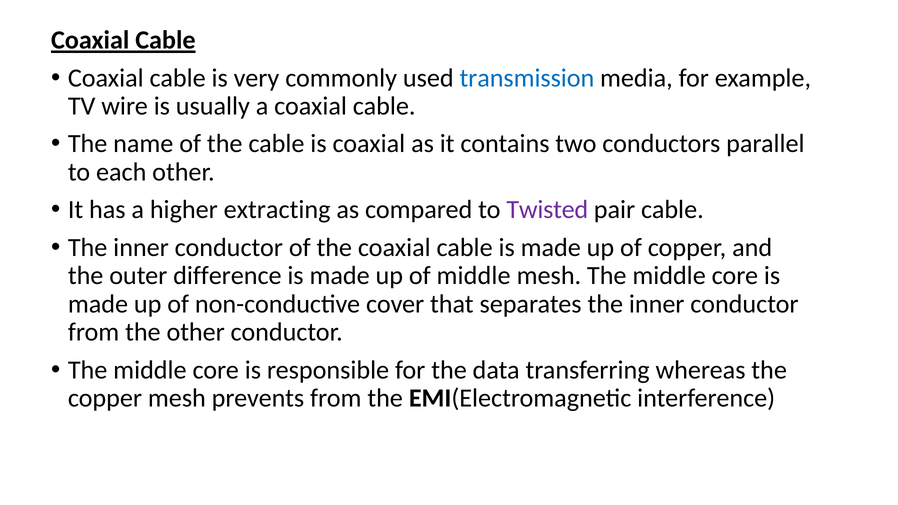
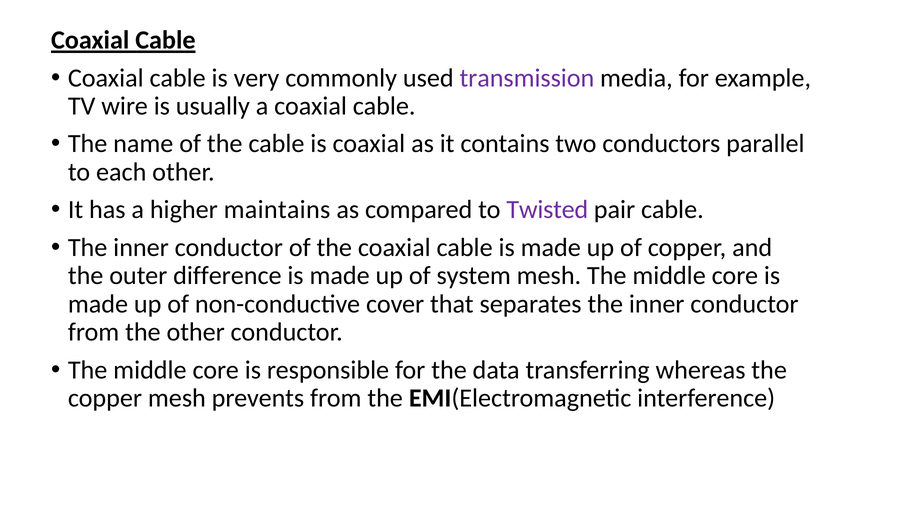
transmission colour: blue -> purple
extracting: extracting -> maintains
of middle: middle -> system
